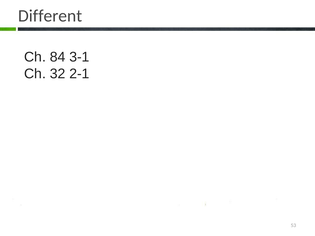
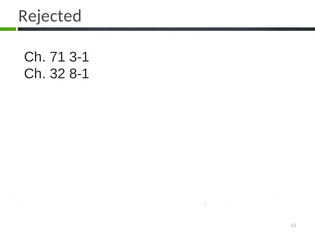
Different: Different -> Rejected
84: 84 -> 71
2-1: 2-1 -> 8-1
